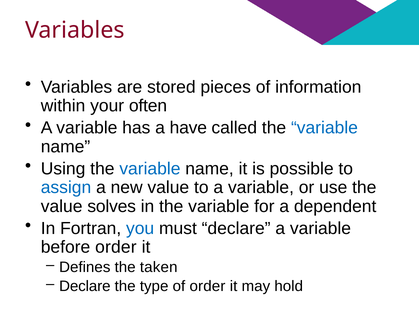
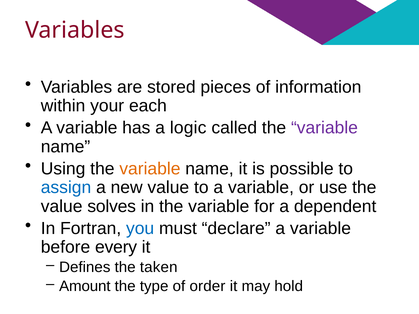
often: often -> each
have: have -> logic
variable at (324, 128) colour: blue -> purple
variable at (150, 169) colour: blue -> orange
before order: order -> every
Declare at (85, 286): Declare -> Amount
